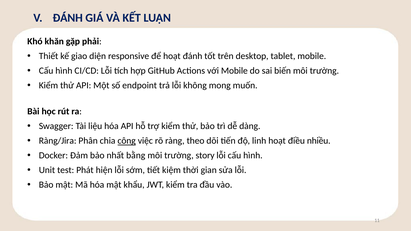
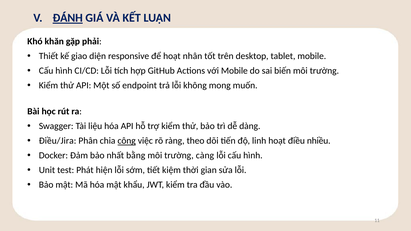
ĐÁNH at (68, 18) underline: none -> present
hoạt đánh: đánh -> nhân
Ràng/Jira: Ràng/Jira -> Điều/Jira
story: story -> càng
